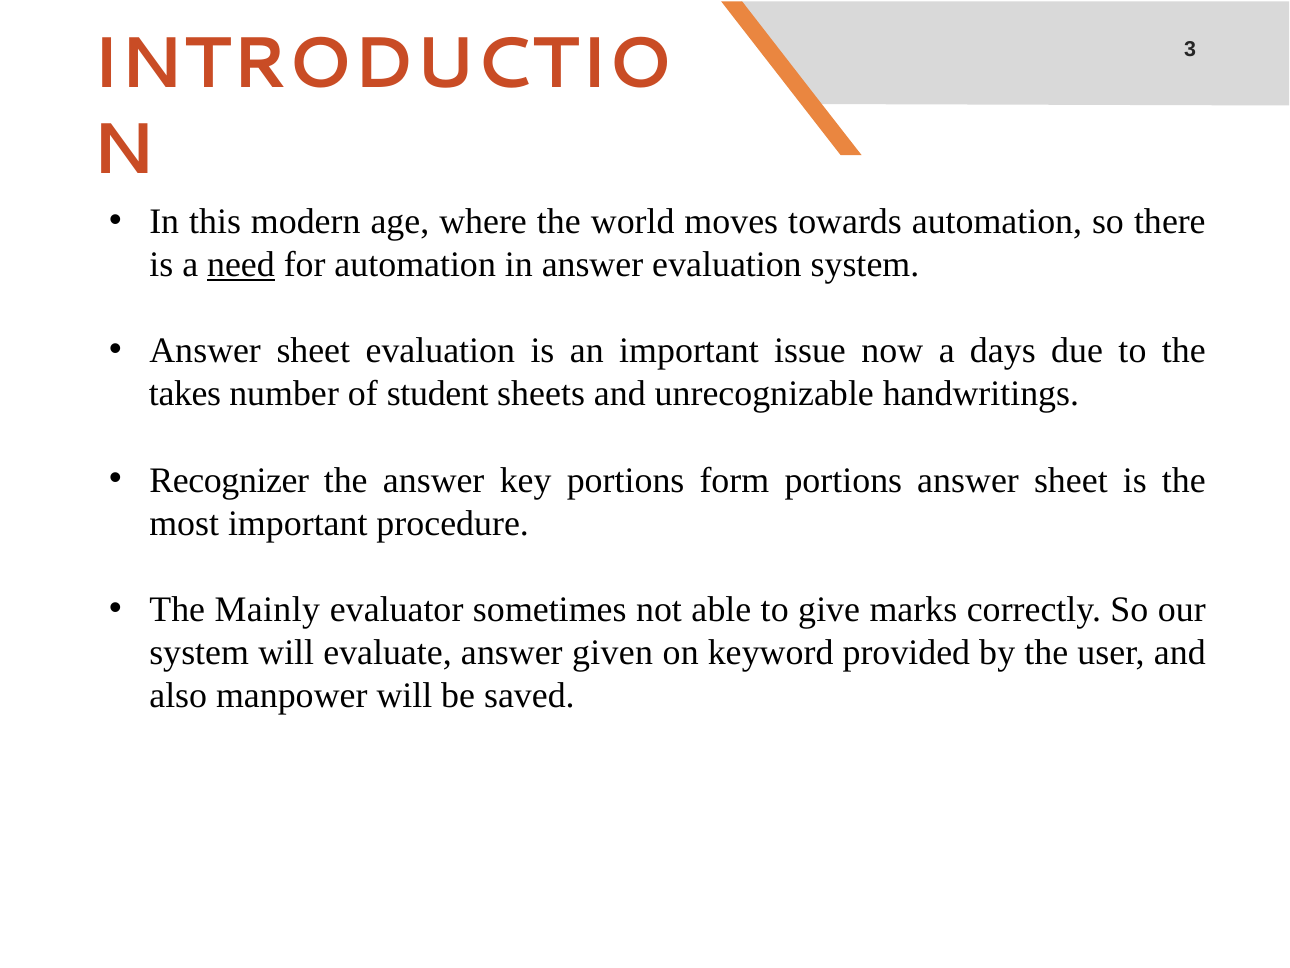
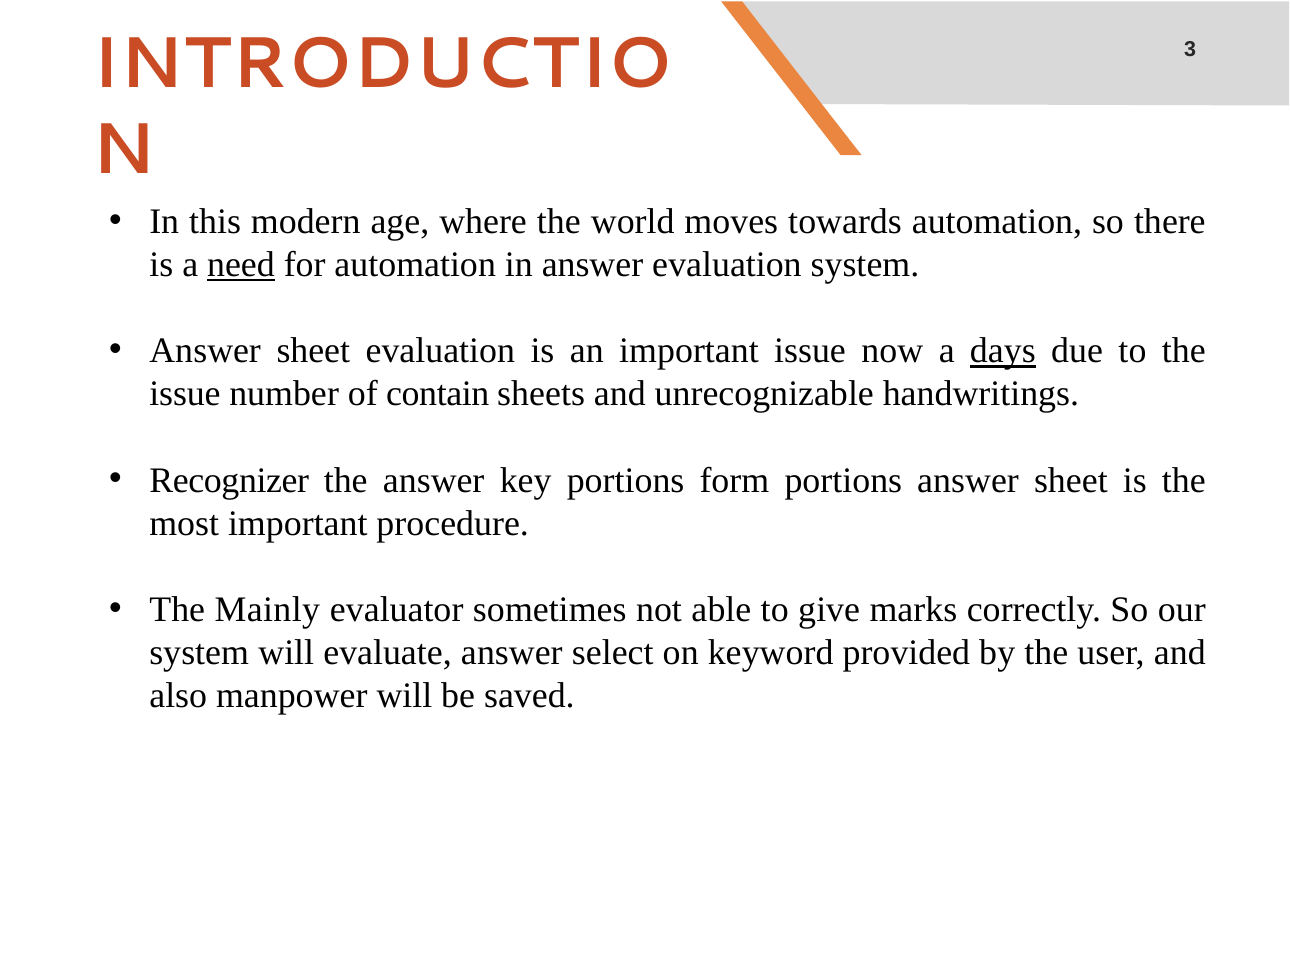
days underline: none -> present
takes at (185, 394): takes -> issue
student: student -> contain
given: given -> select
